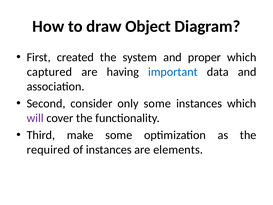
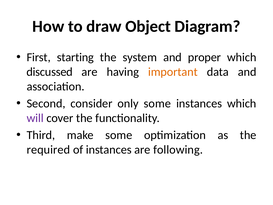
created: created -> starting
captured: captured -> discussed
important colour: blue -> orange
elements: elements -> following
